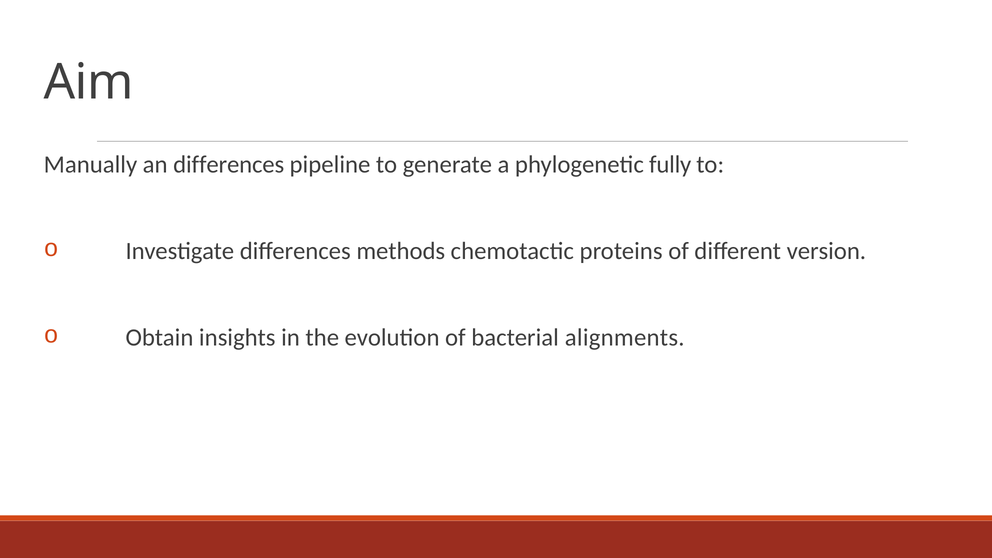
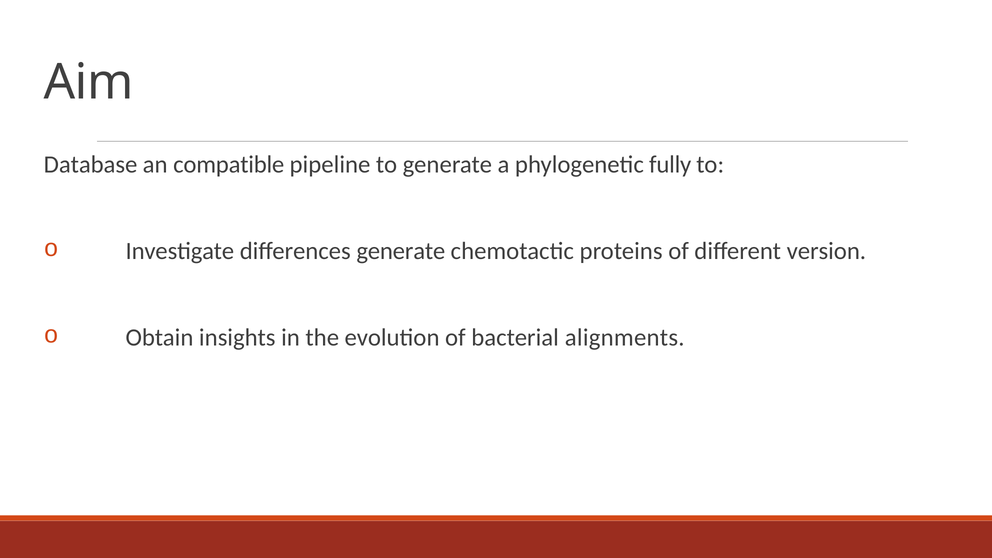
Manually: Manually -> Database
an differences: differences -> compatible
differences methods: methods -> generate
